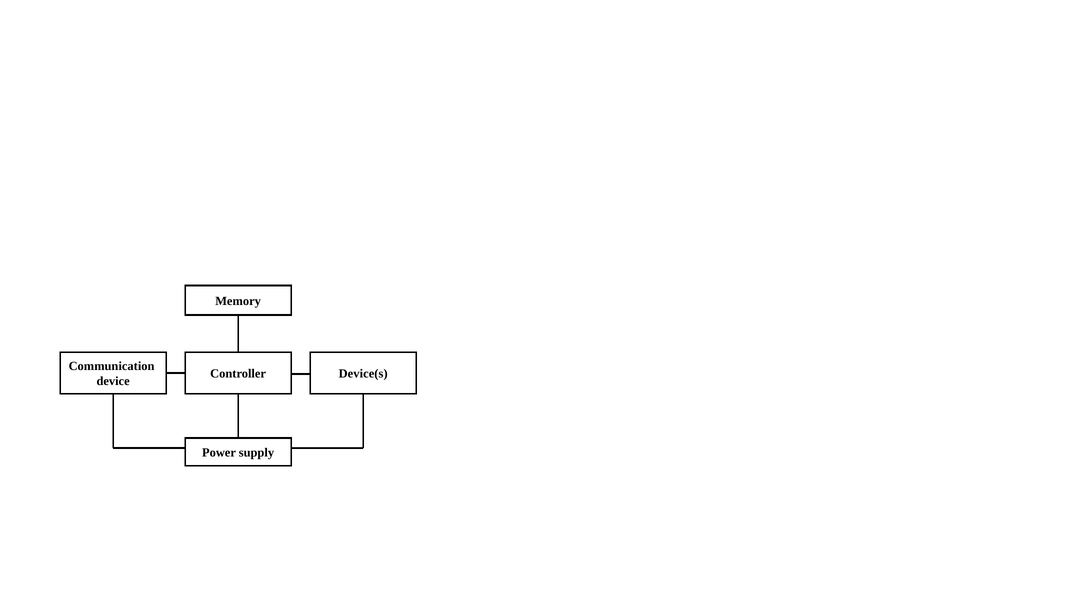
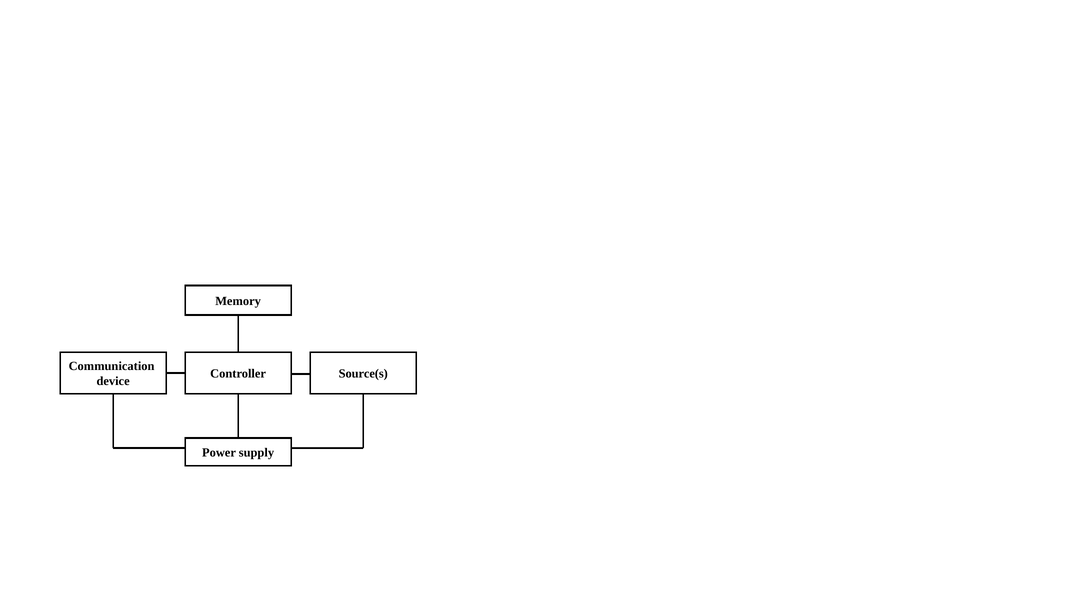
Device(s: Device(s -> Source(s
